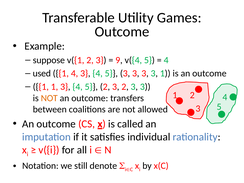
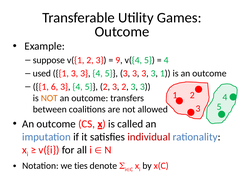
1 4: 4 -> 3
1 1: 1 -> 6
individual colour: black -> red
still: still -> ties
